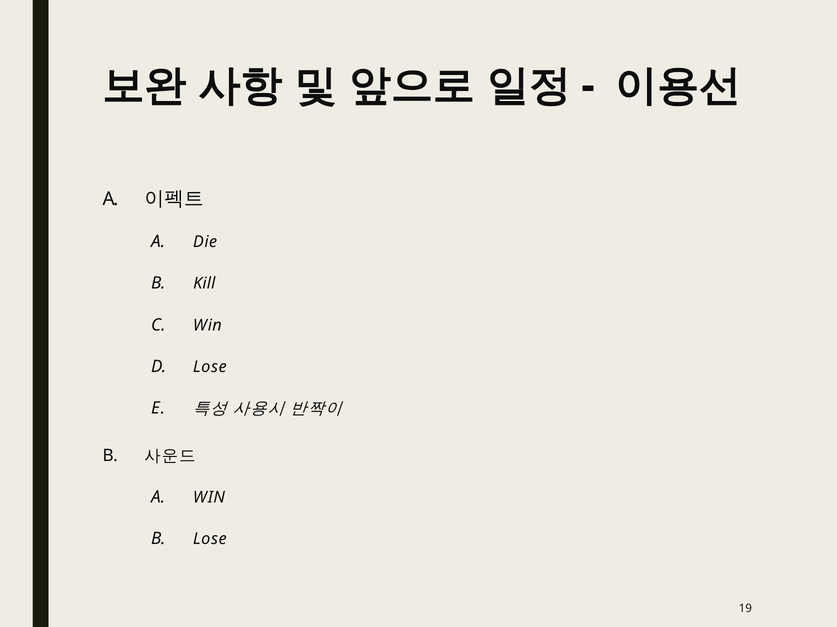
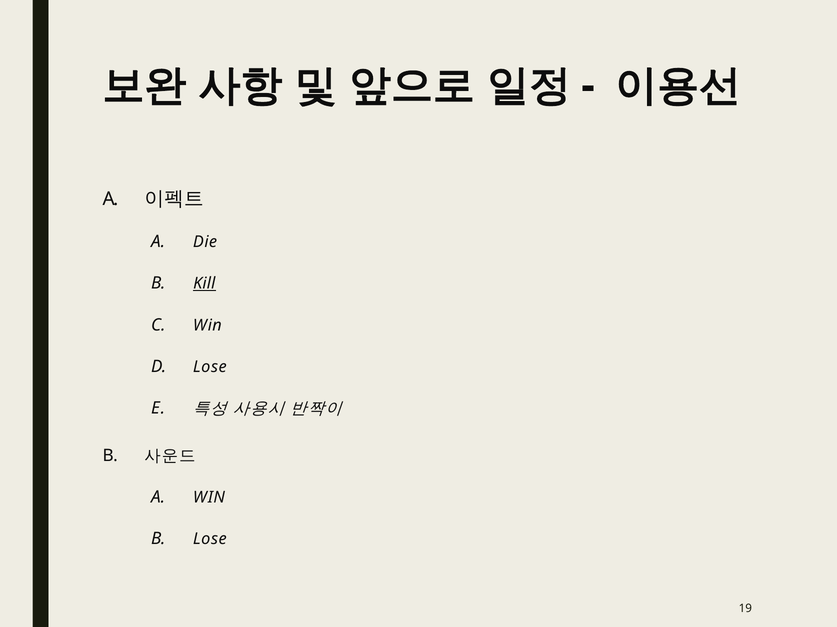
Kill underline: none -> present
